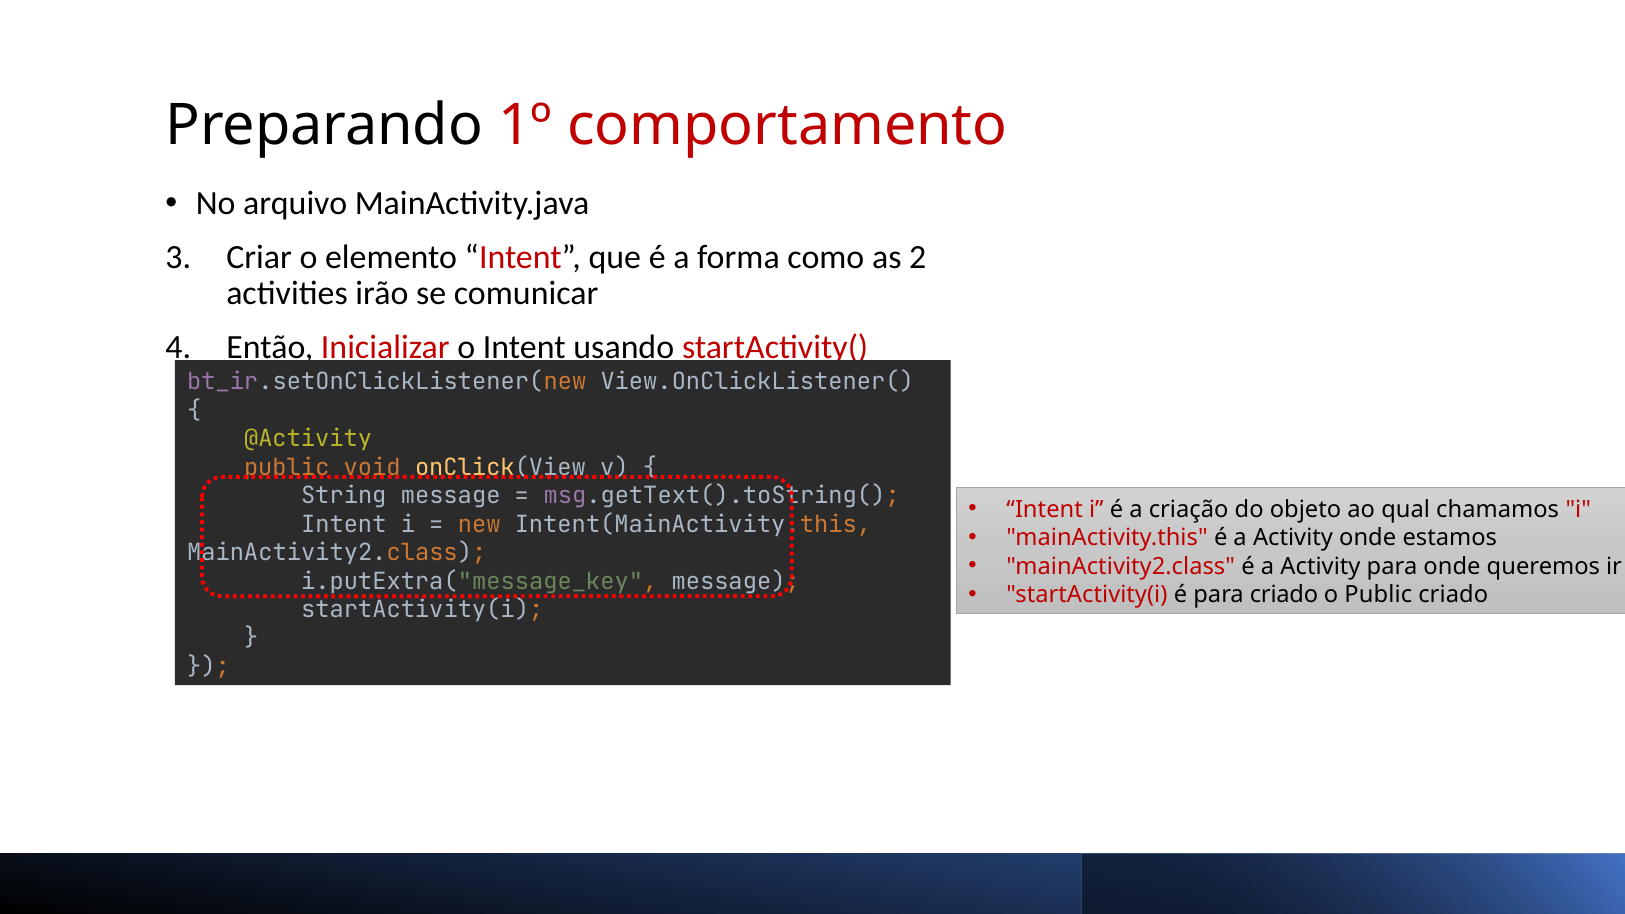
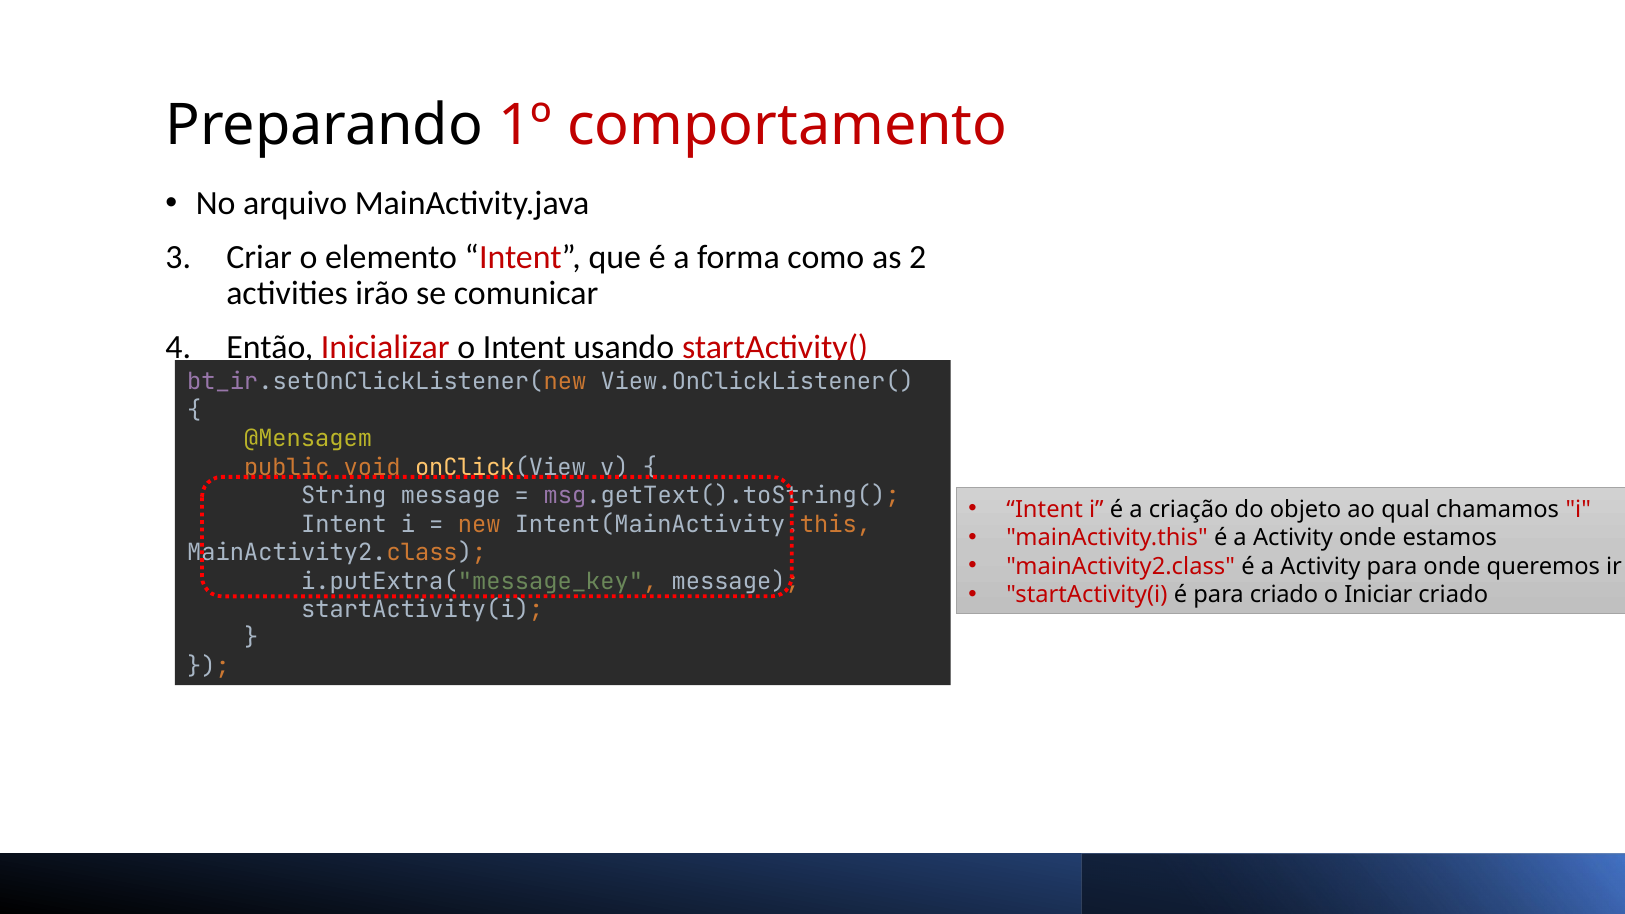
@Activity: @Activity -> @Mensagem
o Public: Public -> Iniciar
